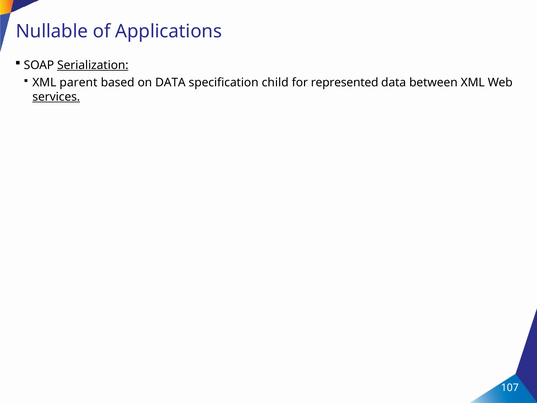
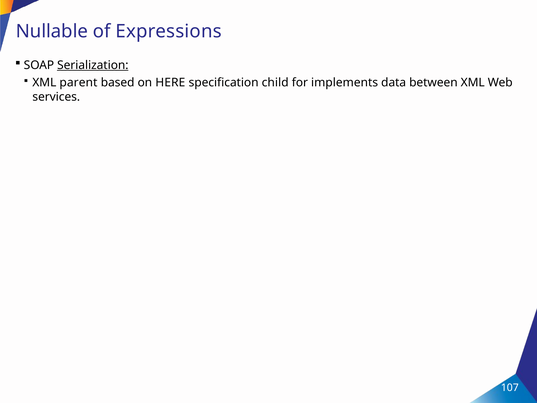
Applications: Applications -> Expressions
on DATA: DATA -> HERE
represented: represented -> implements
services underline: present -> none
